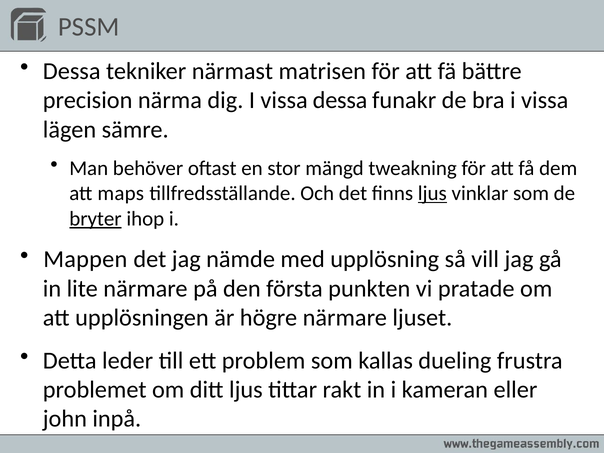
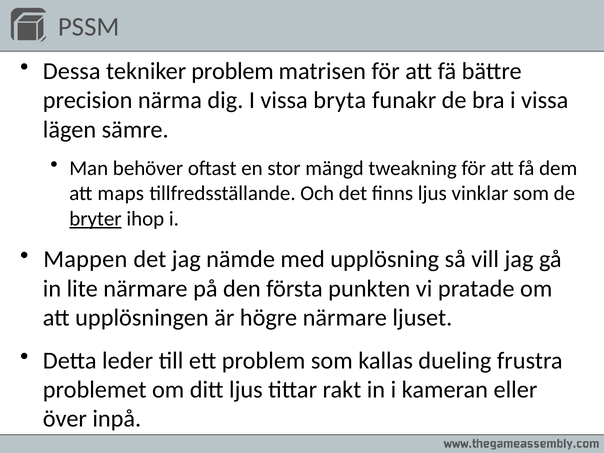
tekniker närmast: närmast -> problem
vissa dessa: dessa -> bryta
ljus at (432, 193) underline: present -> none
john: john -> över
